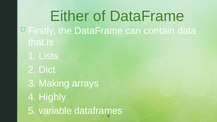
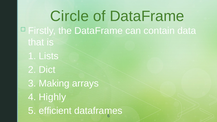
Either: Either -> Circle
variable: variable -> efficient
